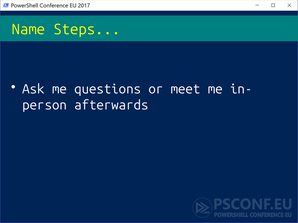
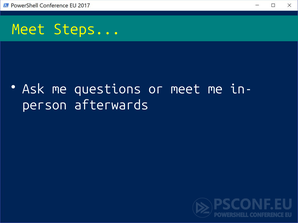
Name at (28, 29): Name -> Meet
